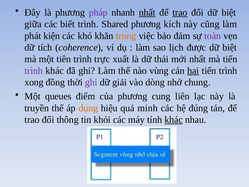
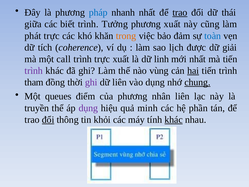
pháp colour: purple -> blue
nhất at (147, 13) underline: present -> none
đổi dữ biệt: biệt -> thái
Shared: Shared -> Tưởng
phương kích: kích -> xuất
phát kiện: kiện -> trực
toàn colour: purple -> blue
được dữ biệt: biệt -> giải
tiên: tiên -> call
thái: thái -> linh
xong: xong -> tham
dữ giải: giải -> liên
vào dòng: dòng -> dụng
chung underline: none -> present
cung: cung -> nhân
dụng at (88, 108) colour: orange -> purple
đúng: đúng -> phần
đổi at (48, 119) underline: none -> present
